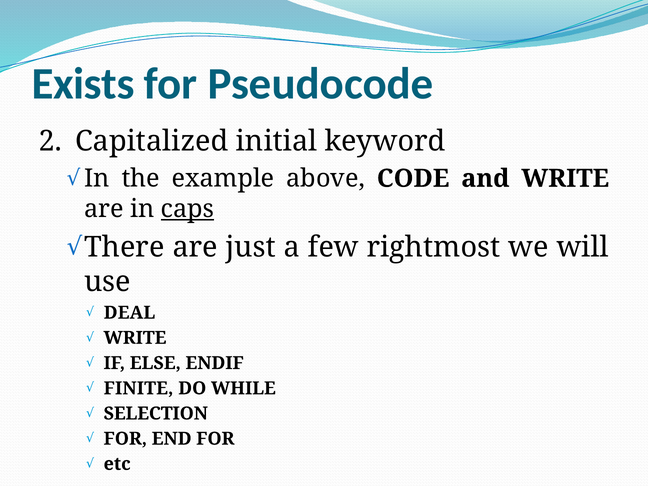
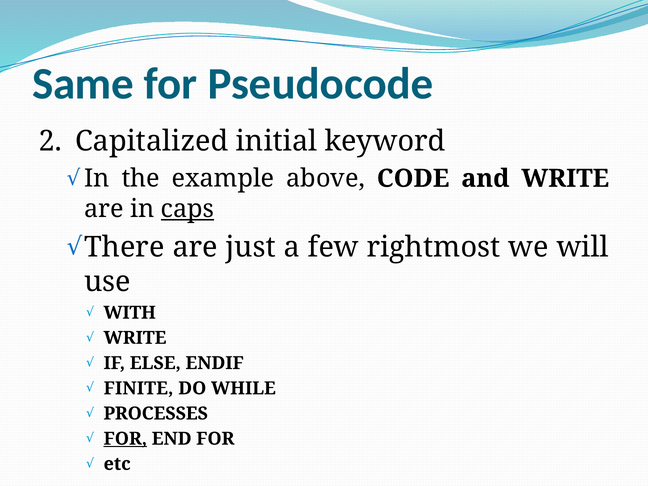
Exists: Exists -> Same
DEAL: DEAL -> WITH
SELECTION: SELECTION -> PROCESSES
FOR at (125, 439) underline: none -> present
